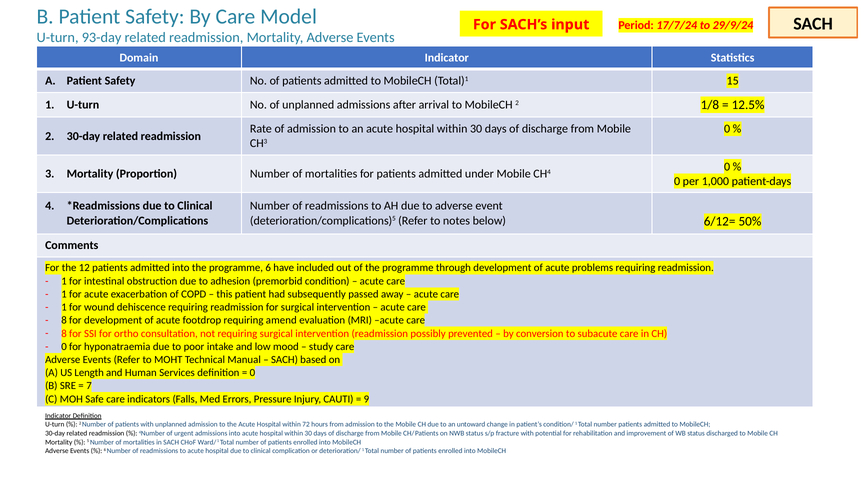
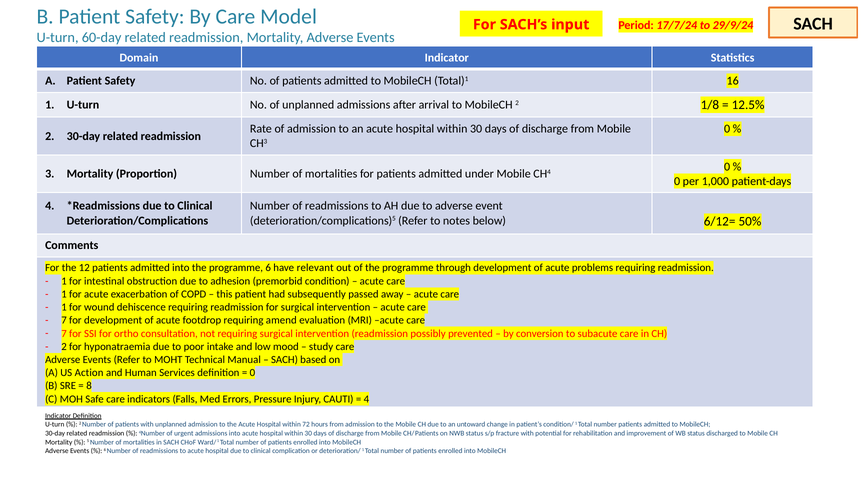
93-day: 93-day -> 60-day
15: 15 -> 16
included: included -> relevant
8 at (64, 320): 8 -> 7
8 at (64, 333): 8 -> 7
0 at (64, 346): 0 -> 2
Length: Length -> Action
7: 7 -> 8
9 at (366, 399): 9 -> 4
